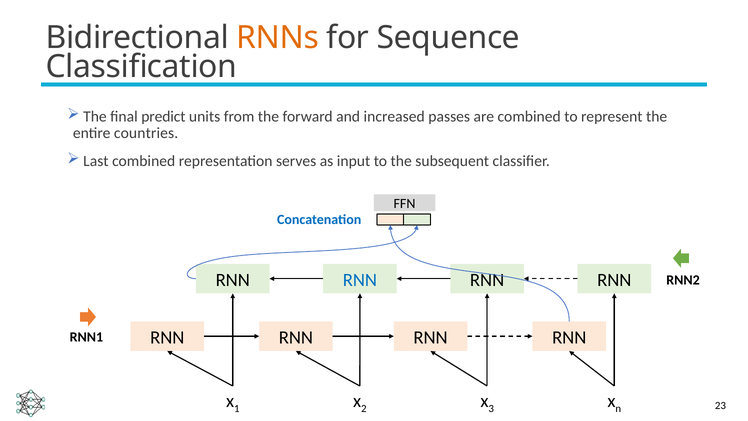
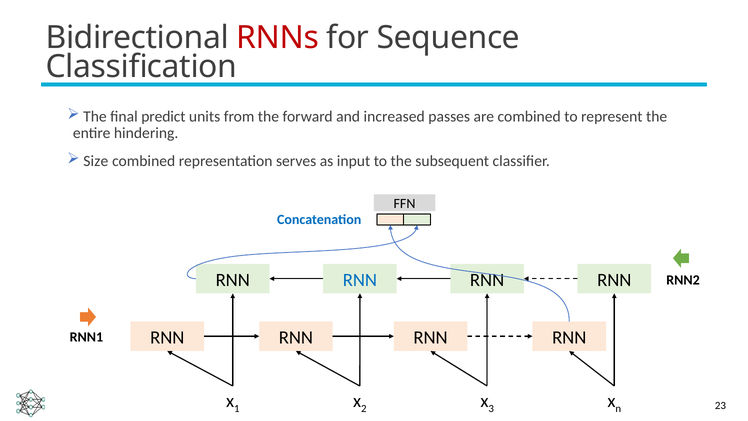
RNNs colour: orange -> red
countries: countries -> hindering
Last: Last -> Size
